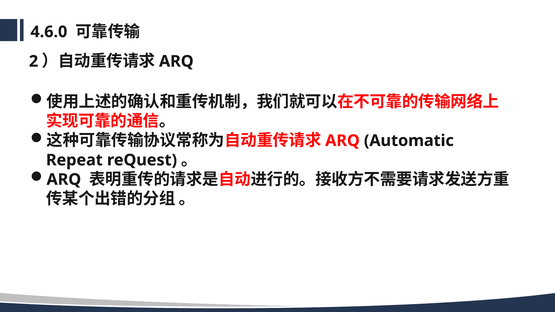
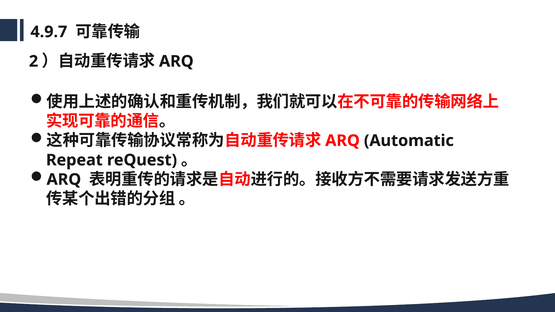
4.6.0: 4.6.0 -> 4.9.7
